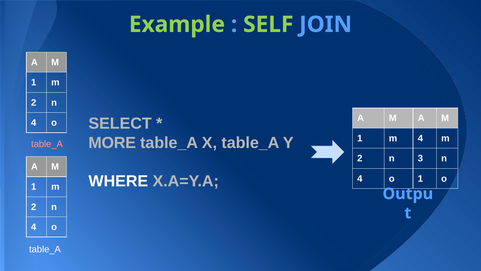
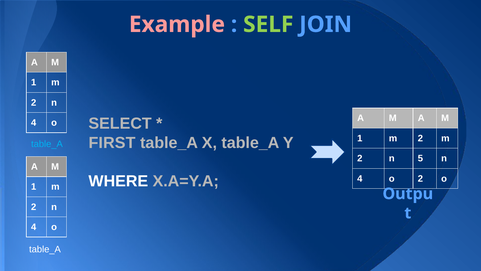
Example colour: light green -> pink
4 at (420, 138): 4 -> 2
MORE: MORE -> FIRST
table_A at (47, 144) colour: pink -> light blue
3: 3 -> 5
o 1: 1 -> 2
